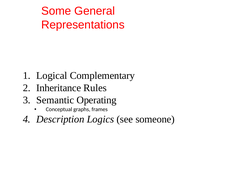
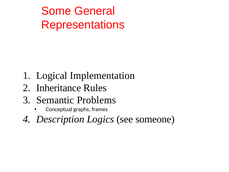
Complementary: Complementary -> Implementation
Operating: Operating -> Problems
